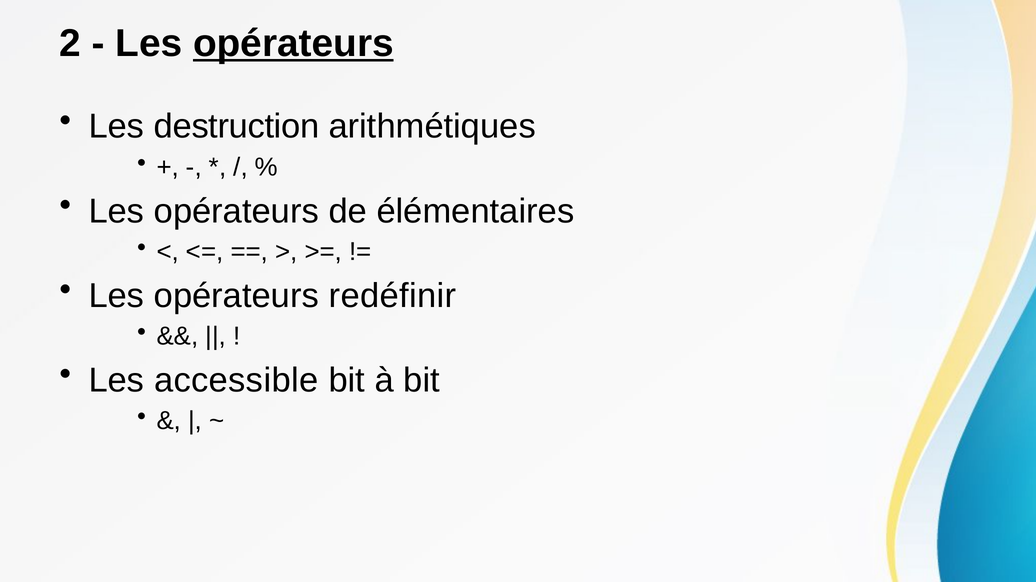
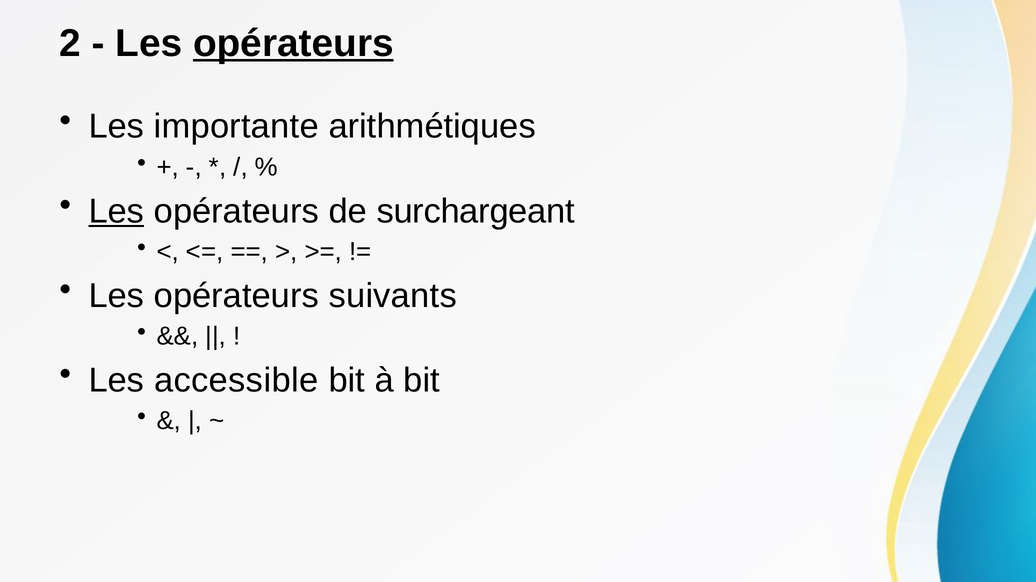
destruction: destruction -> importante
Les at (116, 211) underline: none -> present
élémentaires: élémentaires -> surchargeant
redéfinir: redéfinir -> suivants
